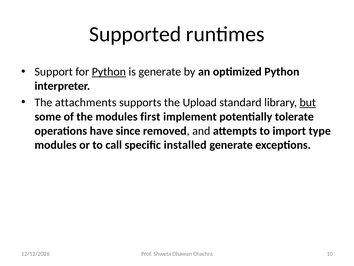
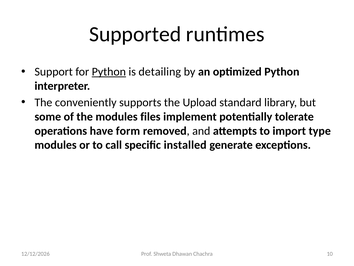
is generate: generate -> detailing
attachments: attachments -> conveniently
but underline: present -> none
first: first -> files
since: since -> form
